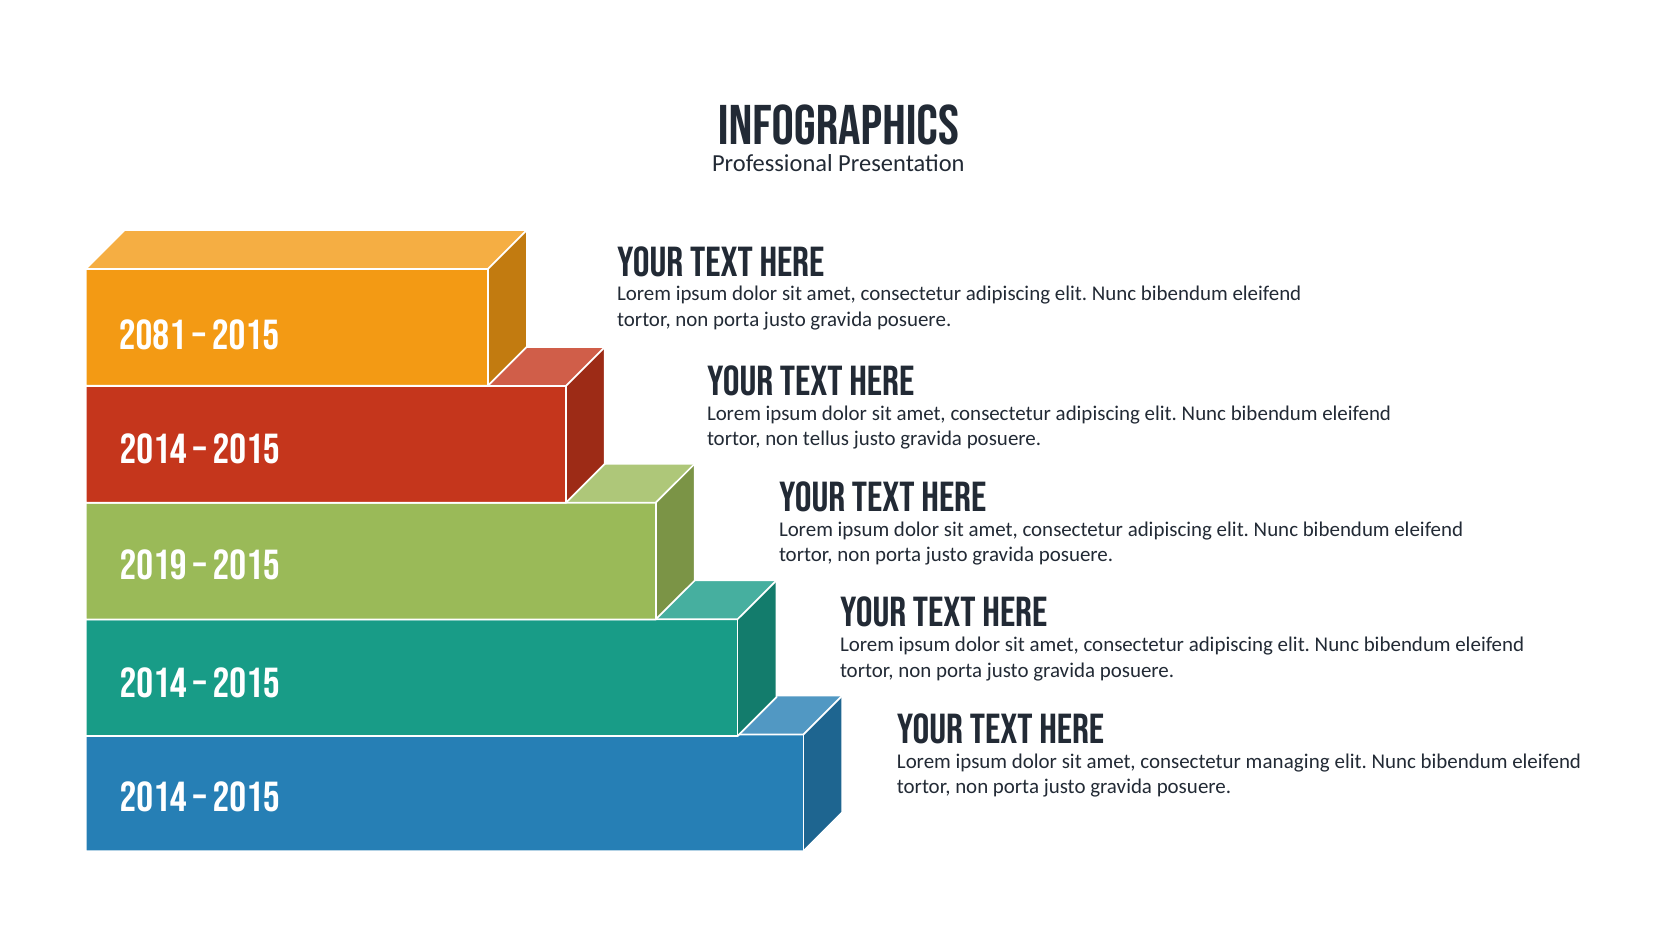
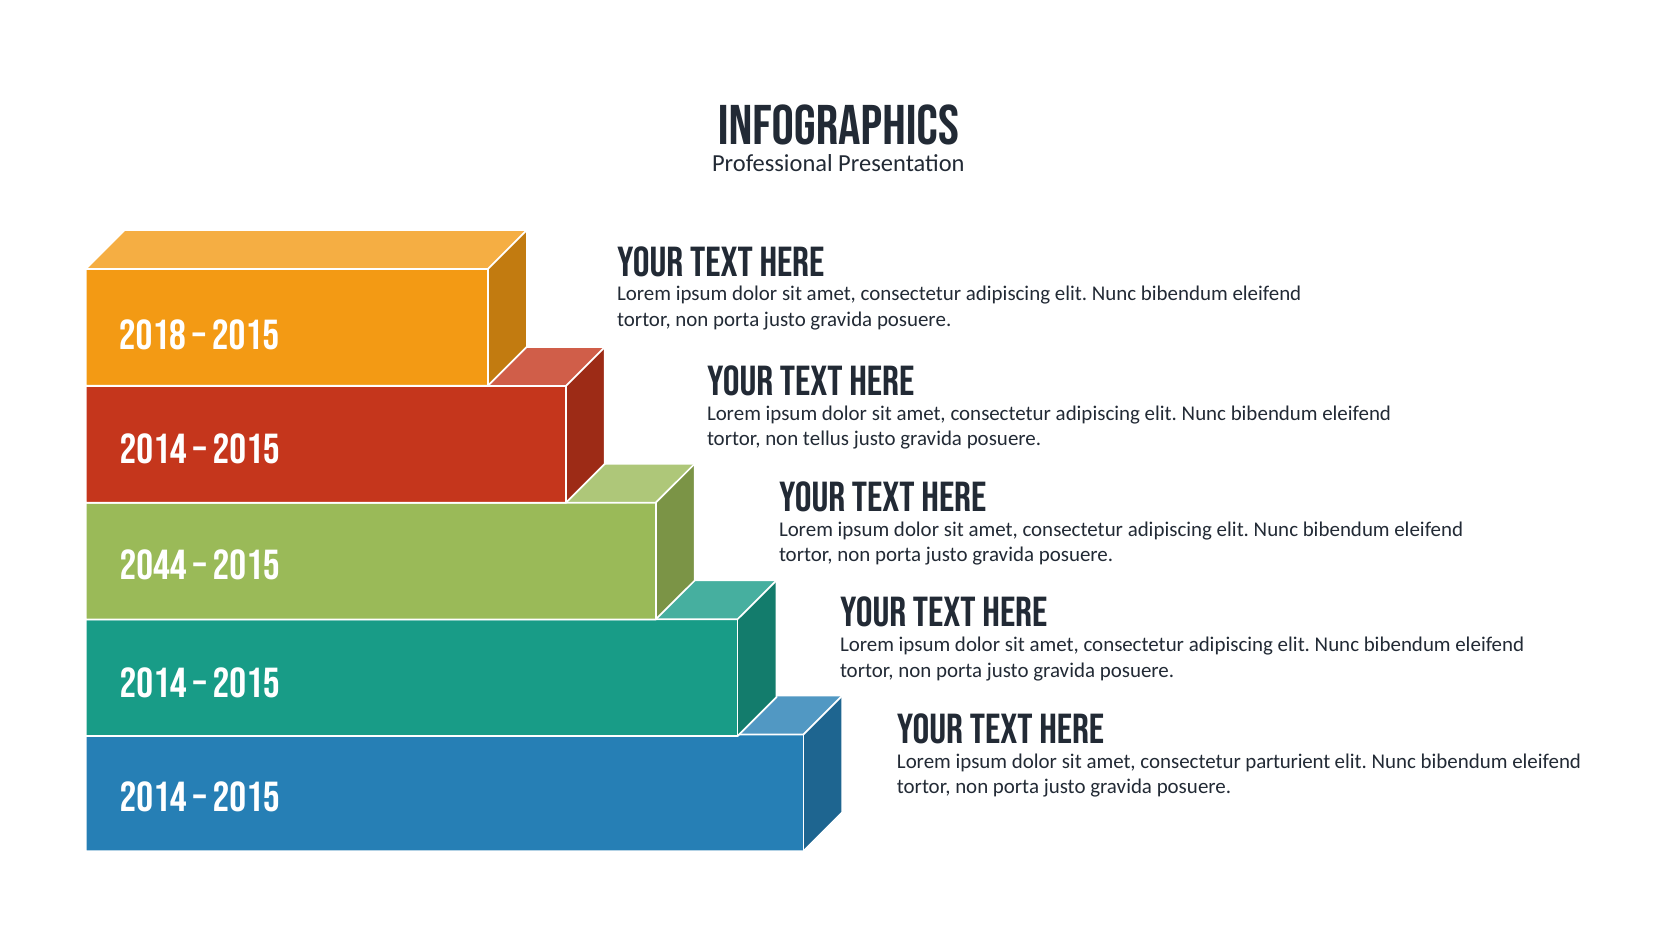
2081: 2081 -> 2018
2019: 2019 -> 2044
managing: managing -> parturient
